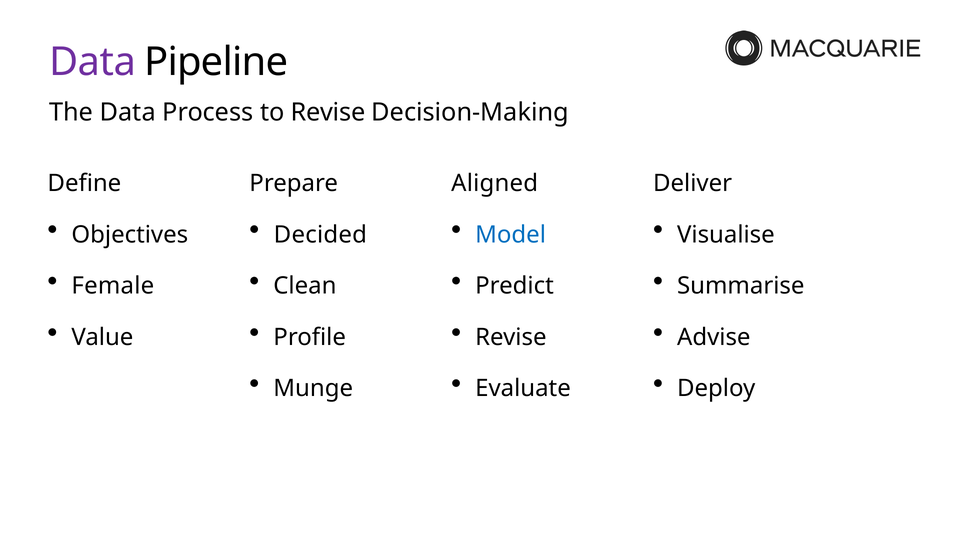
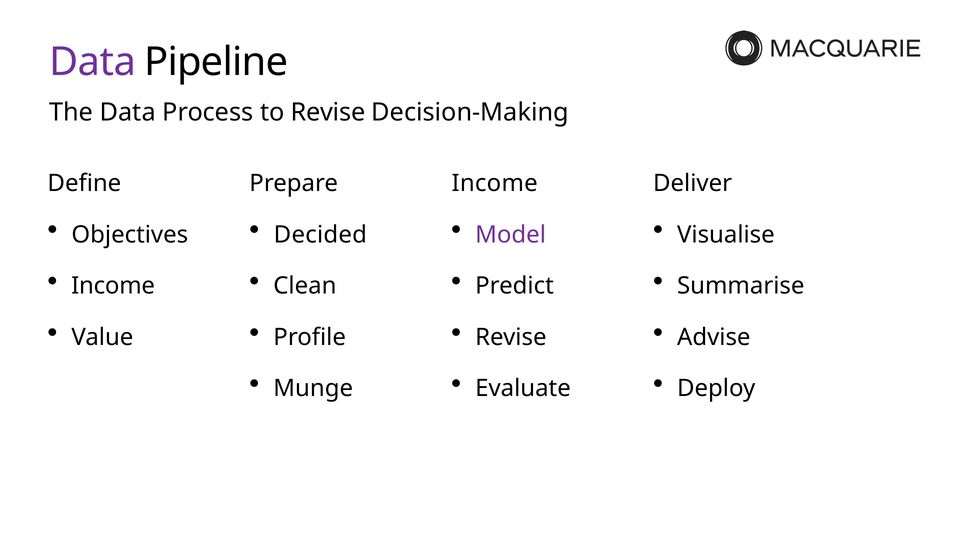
Aligned at (495, 183): Aligned -> Income
Model colour: blue -> purple
Female at (113, 286): Female -> Income
